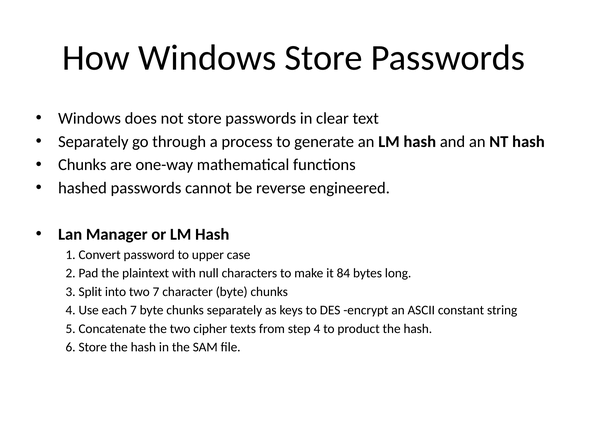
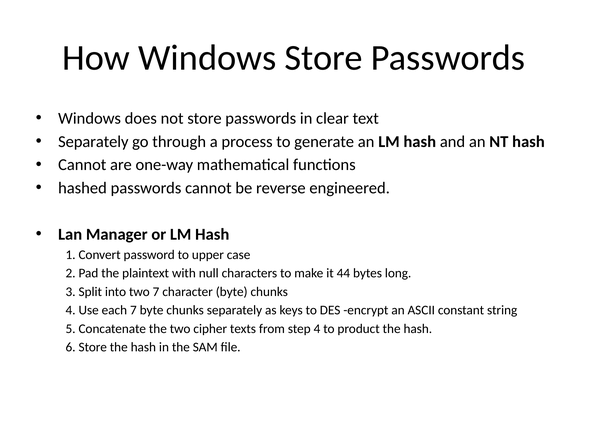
Chunks at (82, 165): Chunks -> Cannot
84: 84 -> 44
